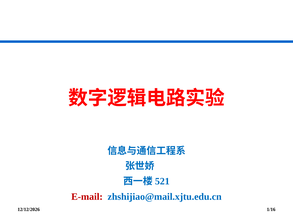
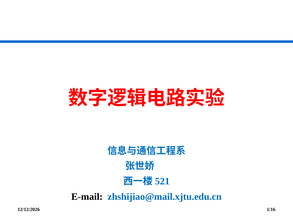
E-mail colour: red -> black
